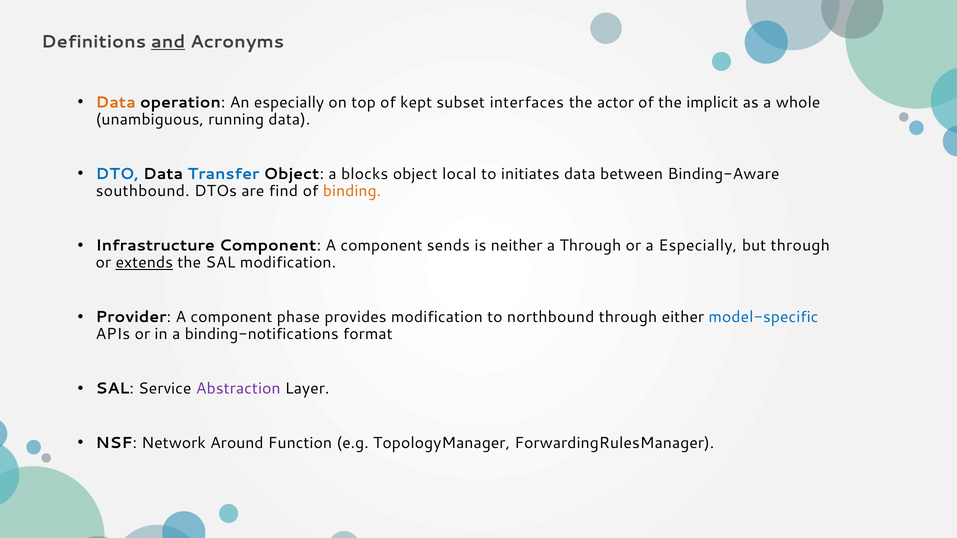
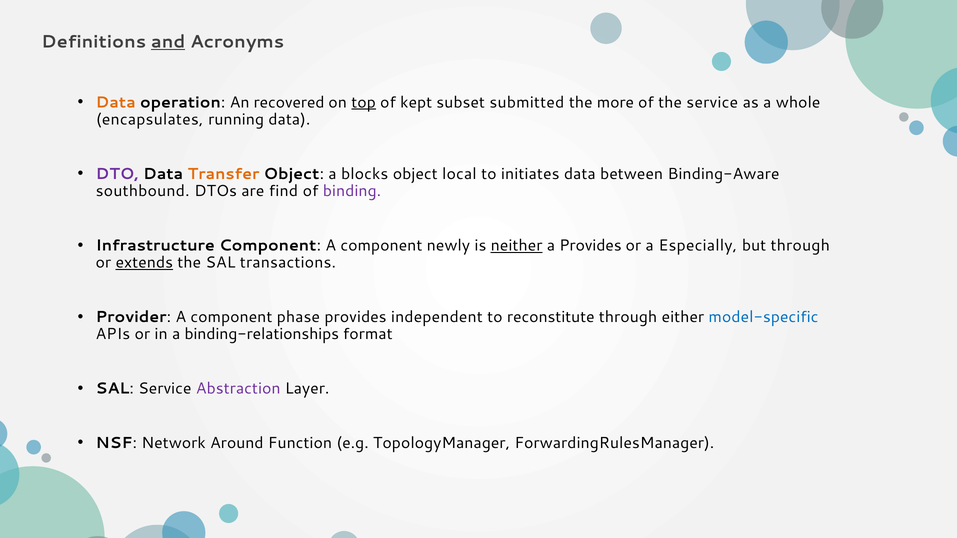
An especially: especially -> recovered
top underline: none -> present
interfaces: interfaces -> submitted
actor: actor -> more
the implicit: implicit -> service
unambiguous: unambiguous -> encapsulates
DTO colour: blue -> purple
Transfer colour: blue -> orange
binding colour: orange -> purple
sends: sends -> newly
neither underline: none -> present
a Through: Through -> Provides
SAL modification: modification -> transactions
provides modification: modification -> independent
northbound: northbound -> reconstitute
binding-notifications: binding-notifications -> binding-relationships
